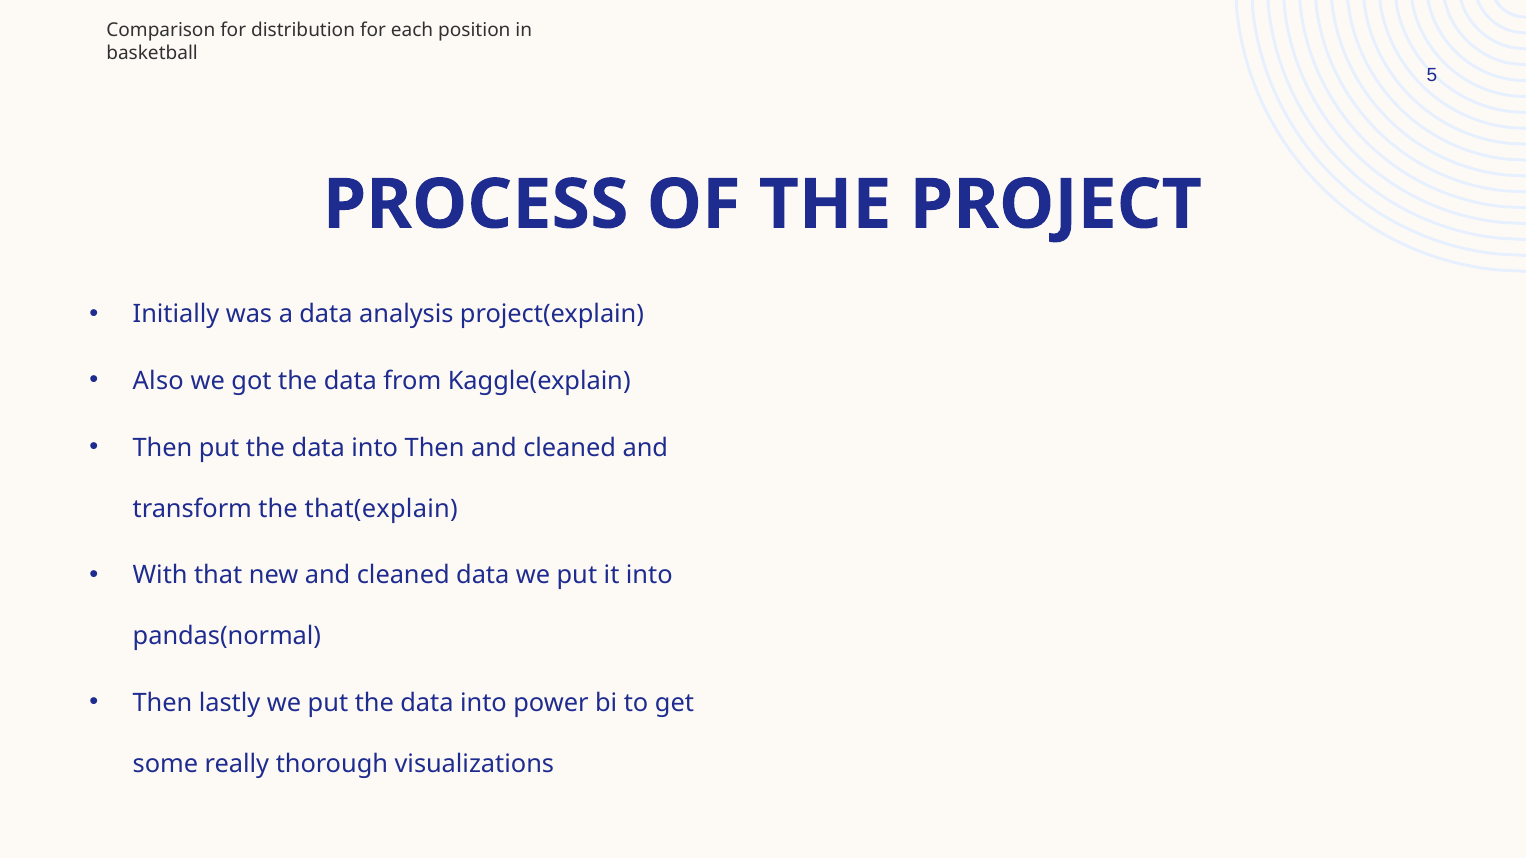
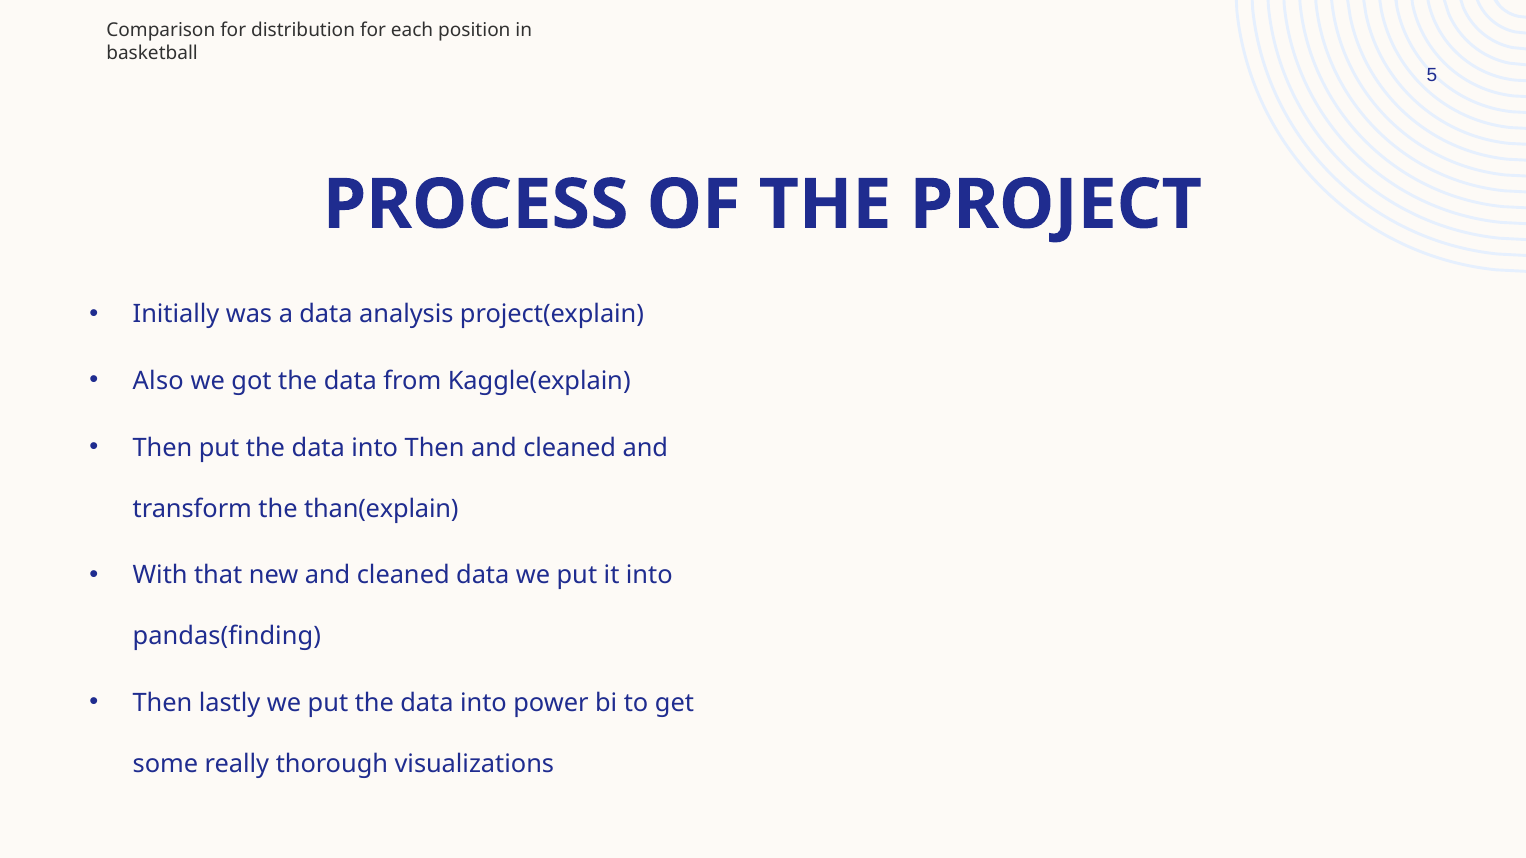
that(explain: that(explain -> than(explain
pandas(normal: pandas(normal -> pandas(finding
